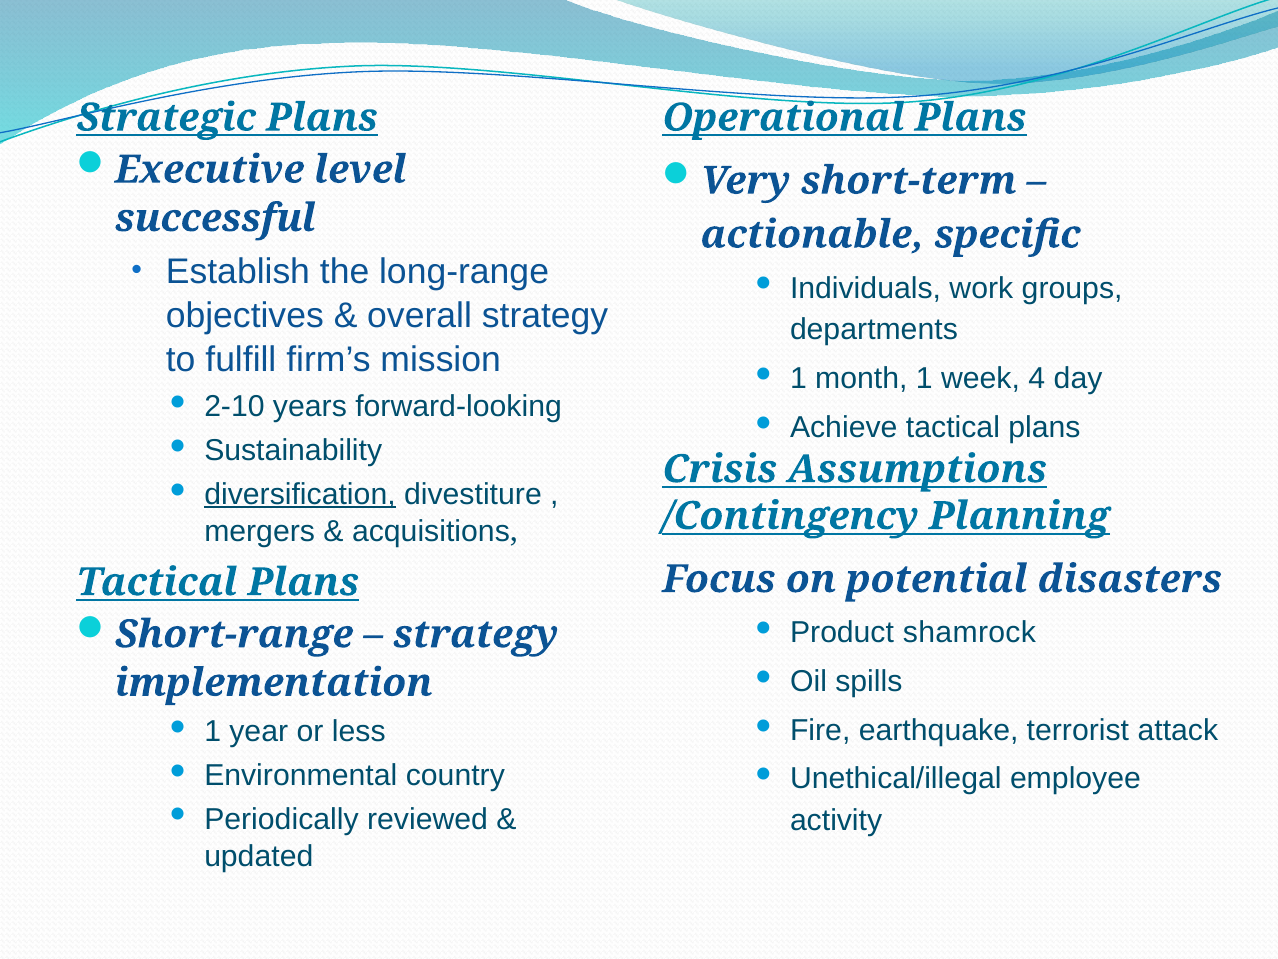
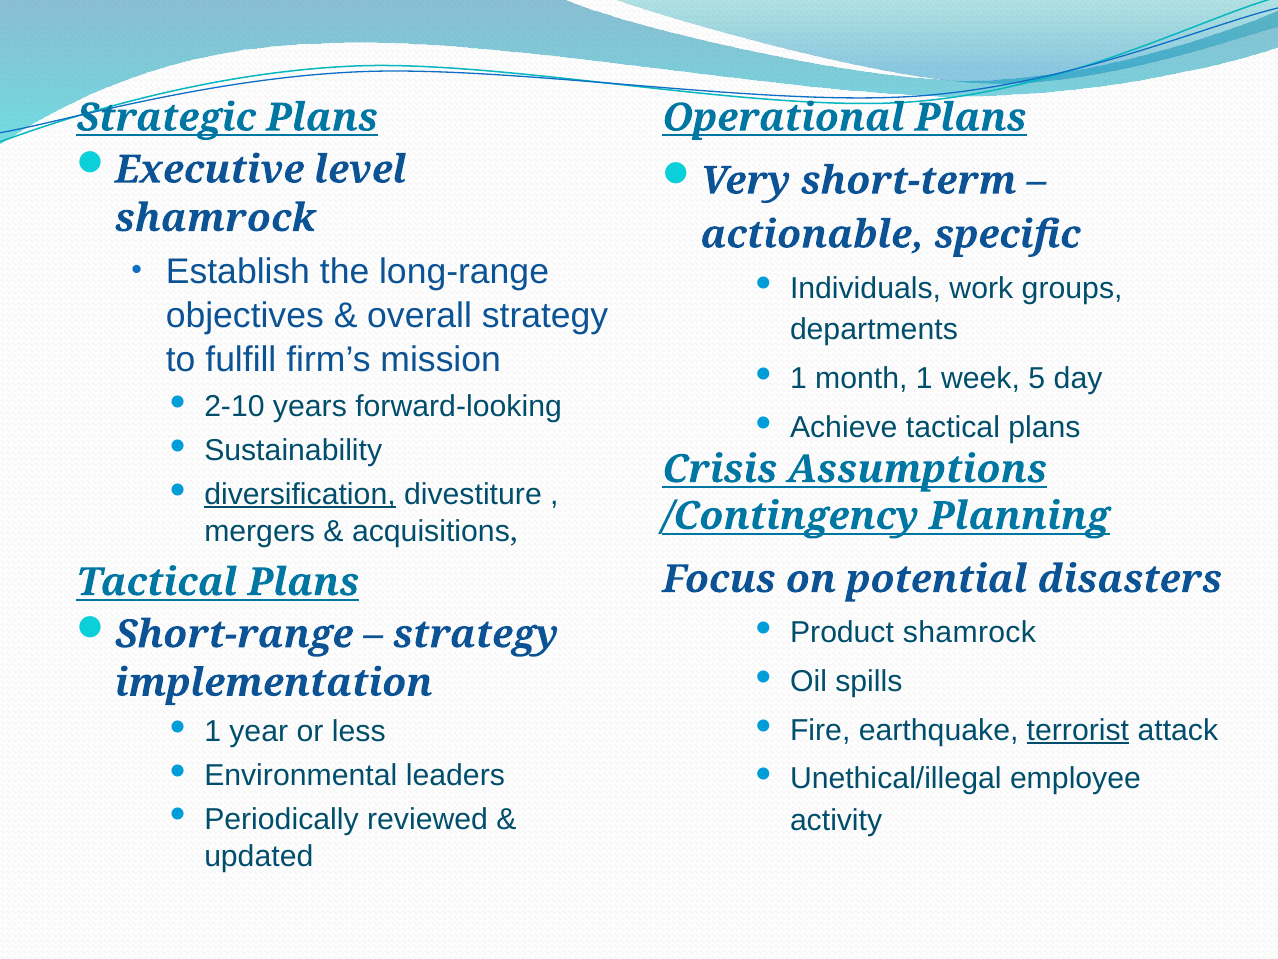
successful at (215, 218): successful -> shamrock
4: 4 -> 5
terrorist underline: none -> present
country: country -> leaders
